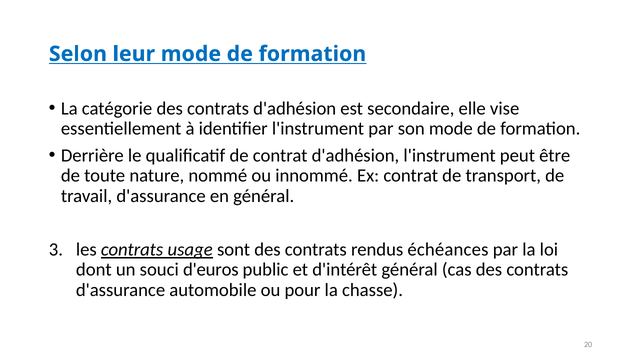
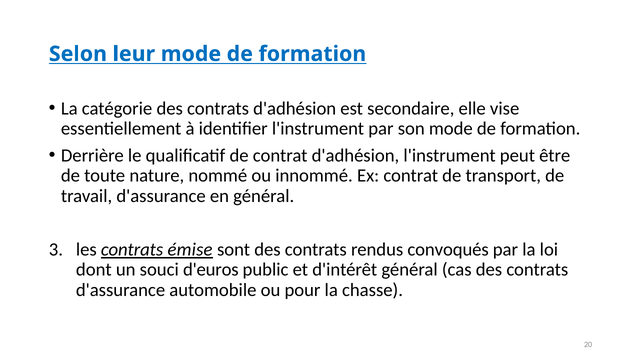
usage: usage -> émise
échéances: échéances -> convoqués
